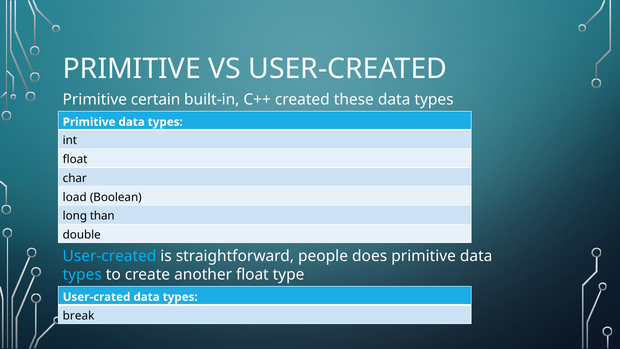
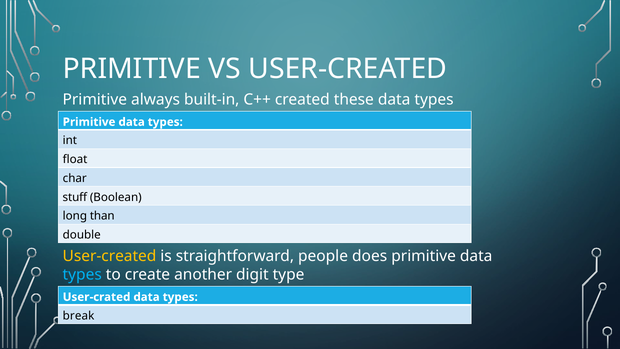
certain: certain -> always
load: load -> stuff
User-created at (109, 256) colour: light blue -> yellow
another float: float -> digit
